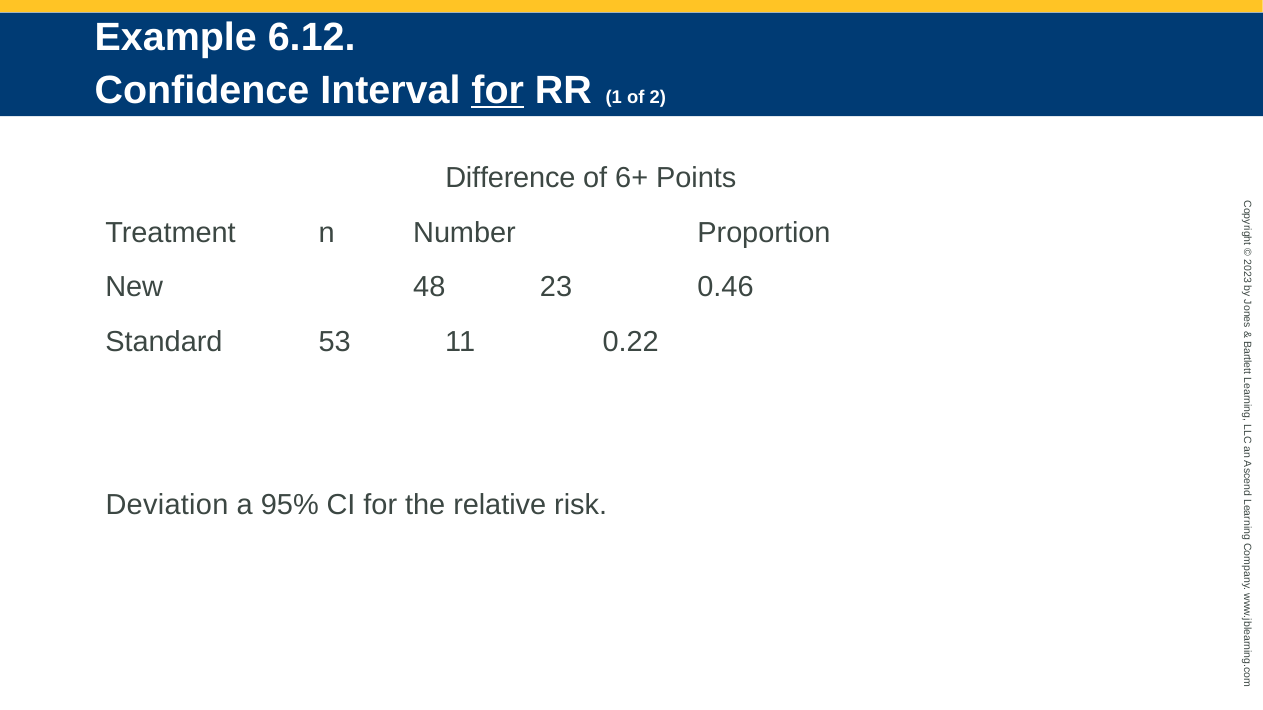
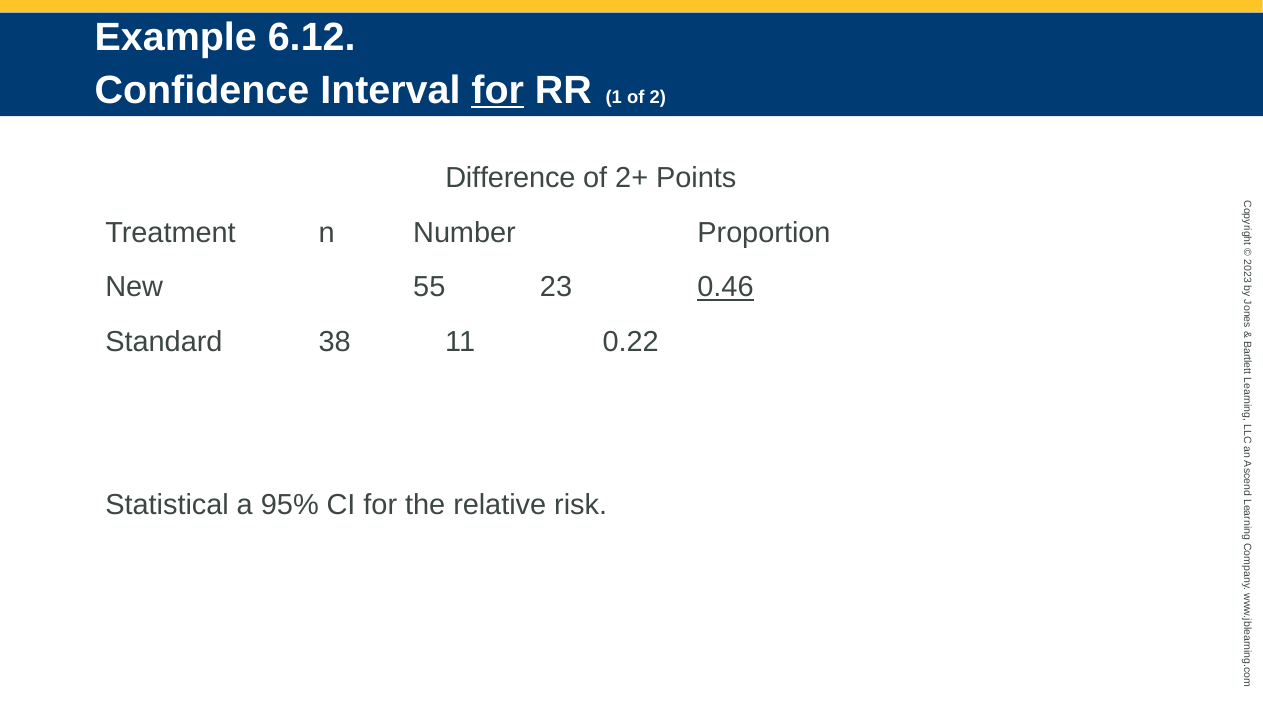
6+: 6+ -> 2+
48: 48 -> 55
0.46 underline: none -> present
53: 53 -> 38
Deviation: Deviation -> Statistical
